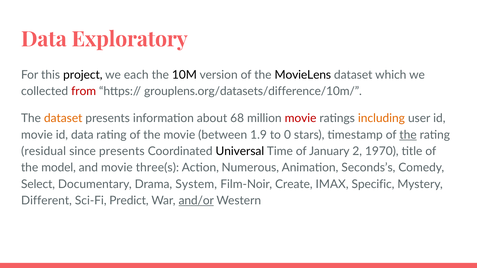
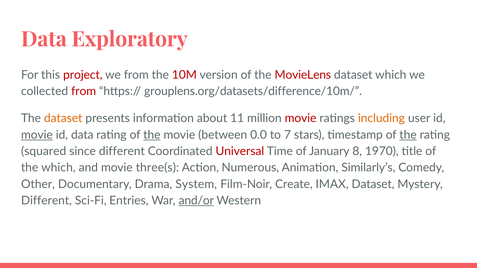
project colour: black -> red
we each: each -> from
10M colour: black -> red
MovieLens colour: black -> red
68: 68 -> 11
movie at (37, 135) underline: none -> present
the at (152, 135) underline: none -> present
1.9: 1.9 -> 0.0
0: 0 -> 7
residual: residual -> squared
since presents: presents -> different
Universal colour: black -> red
2: 2 -> 8
the model: model -> which
Seconds’s: Seconds’s -> Similarly’s
Select: Select -> Other
IMAX Specific: Specific -> Dataset
Predict: Predict -> Entries
